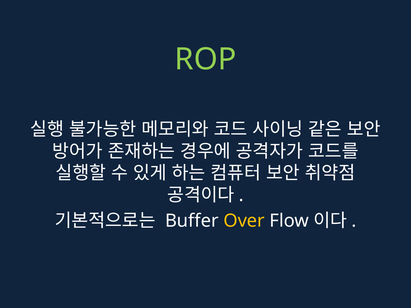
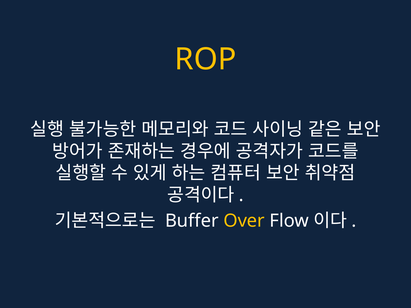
ROP colour: light green -> yellow
